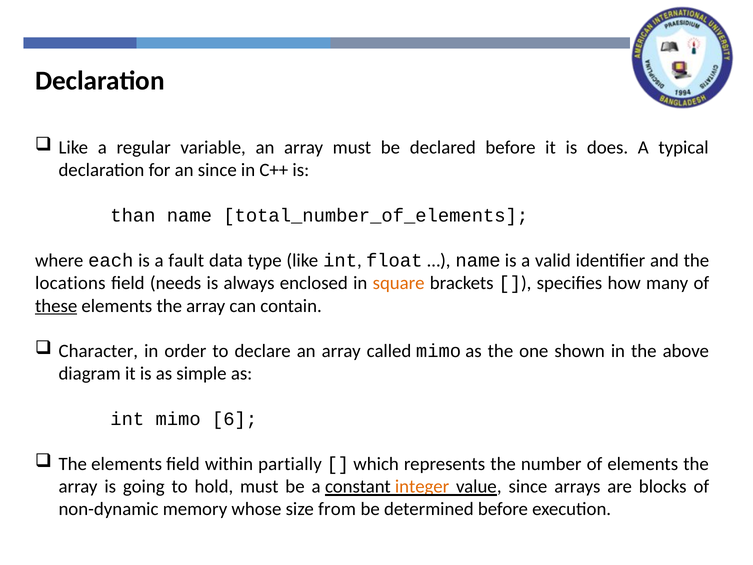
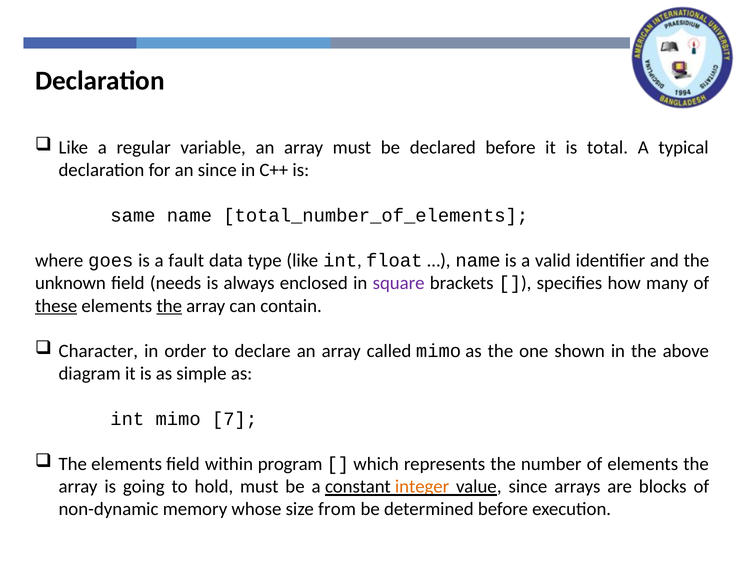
does: does -> total
than: than -> same
each: each -> goes
locations: locations -> unknown
square colour: orange -> purple
the at (169, 306) underline: none -> present
6: 6 -> 7
partially: partially -> program
